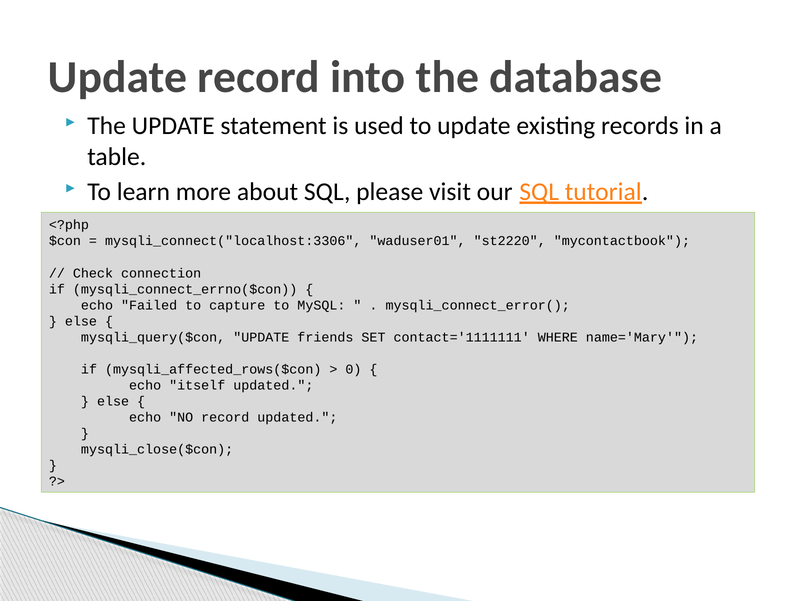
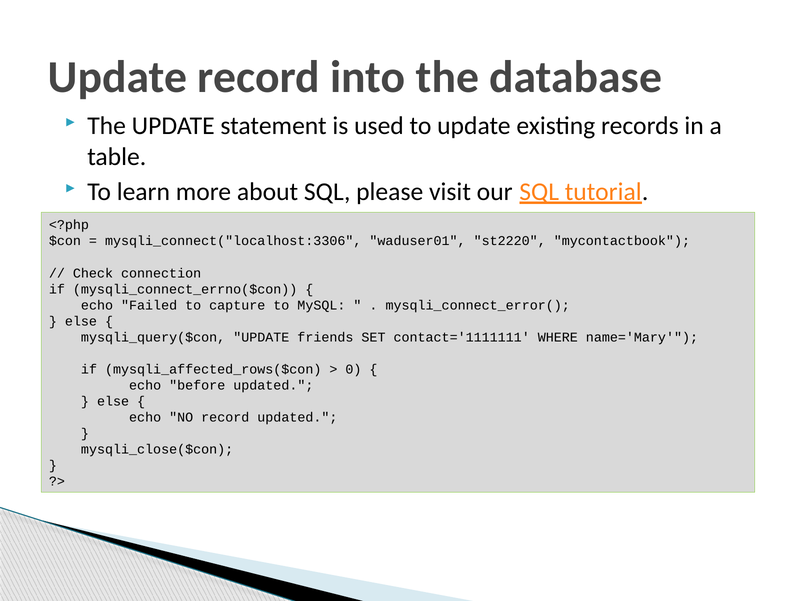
itself: itself -> before
